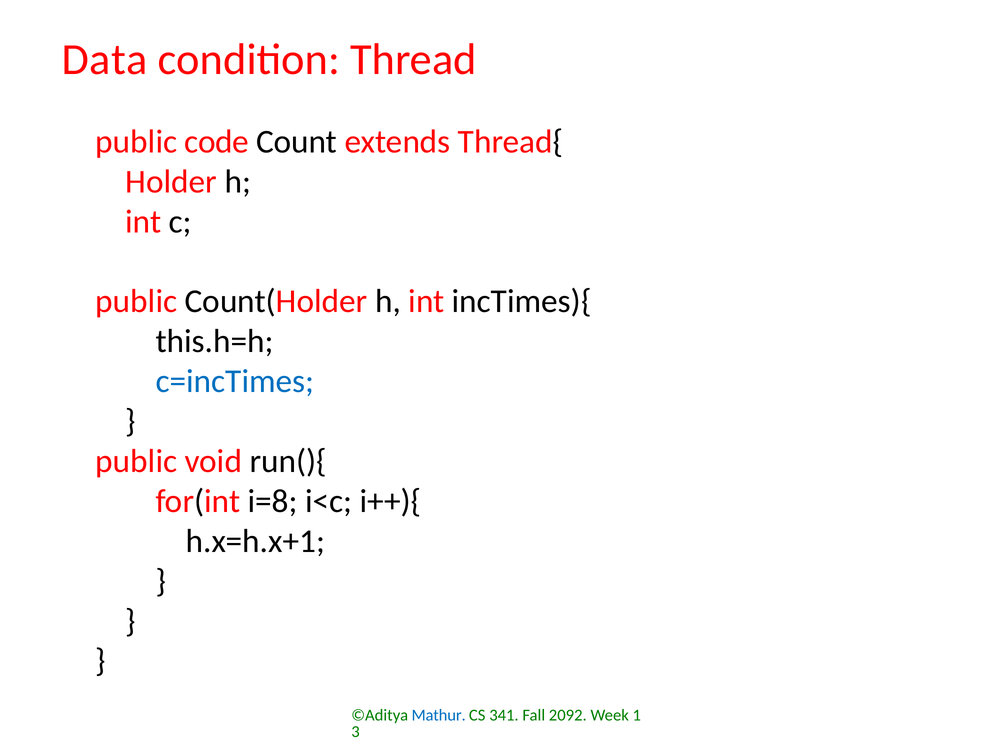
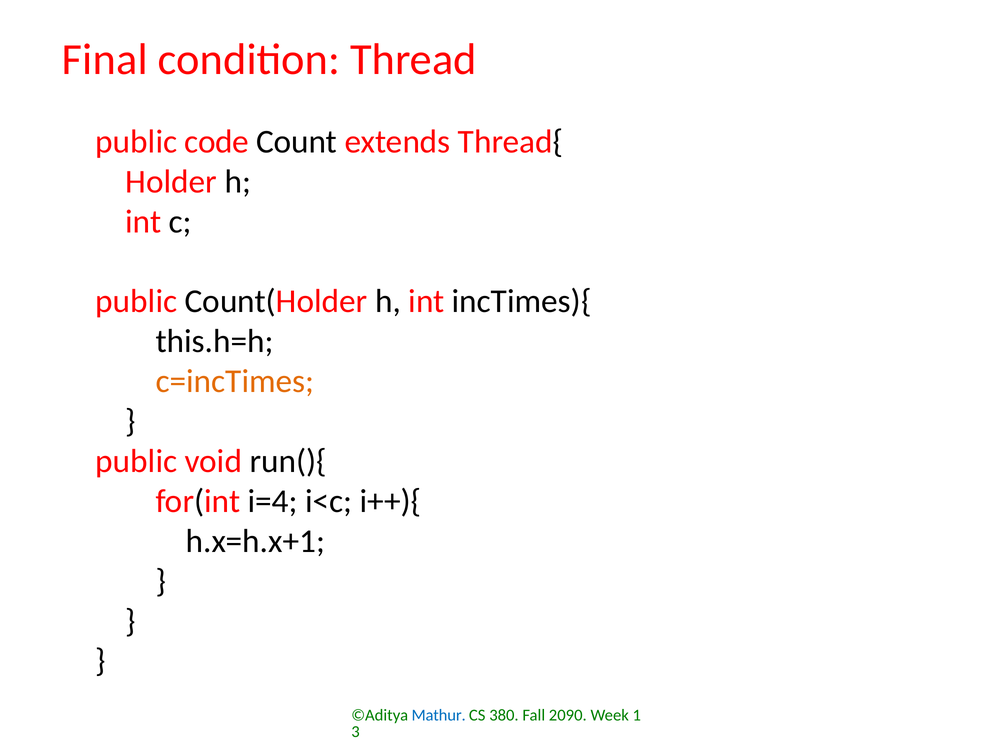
Data: Data -> Final
c=incTimes colour: blue -> orange
i=8: i=8 -> i=4
341: 341 -> 380
2092: 2092 -> 2090
